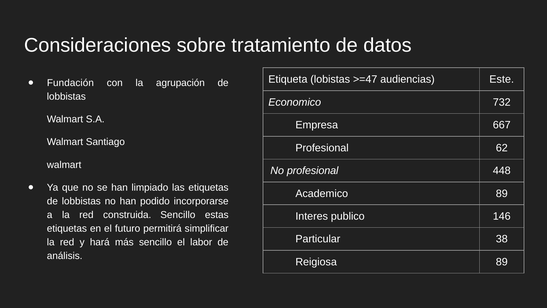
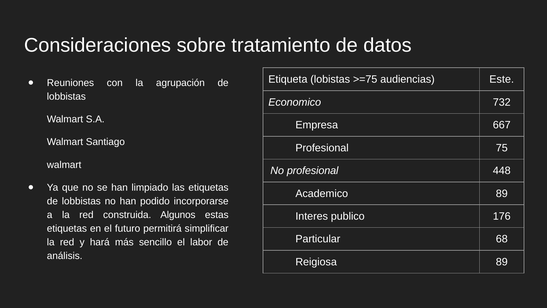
>=47: >=47 -> >=75
Fundación: Fundación -> Reuniones
62: 62 -> 75
construida Sencillo: Sencillo -> Algunos
146: 146 -> 176
38: 38 -> 68
